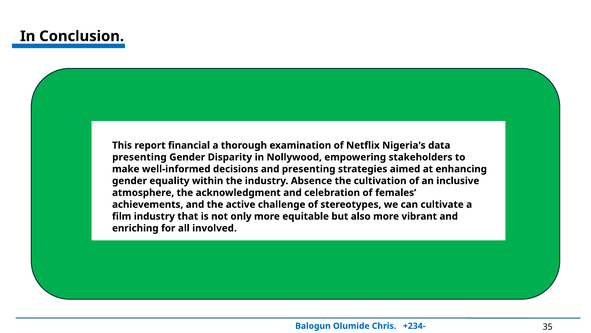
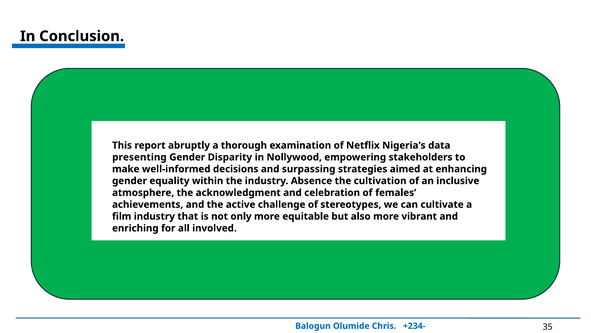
financial: financial -> abruptly
and presenting: presenting -> surpassing
